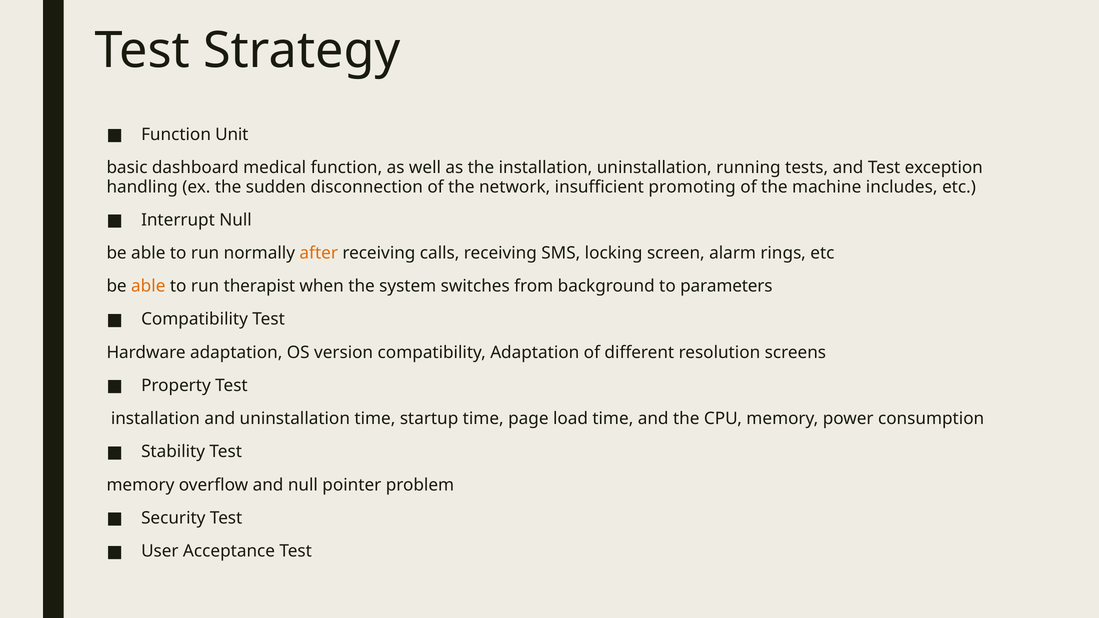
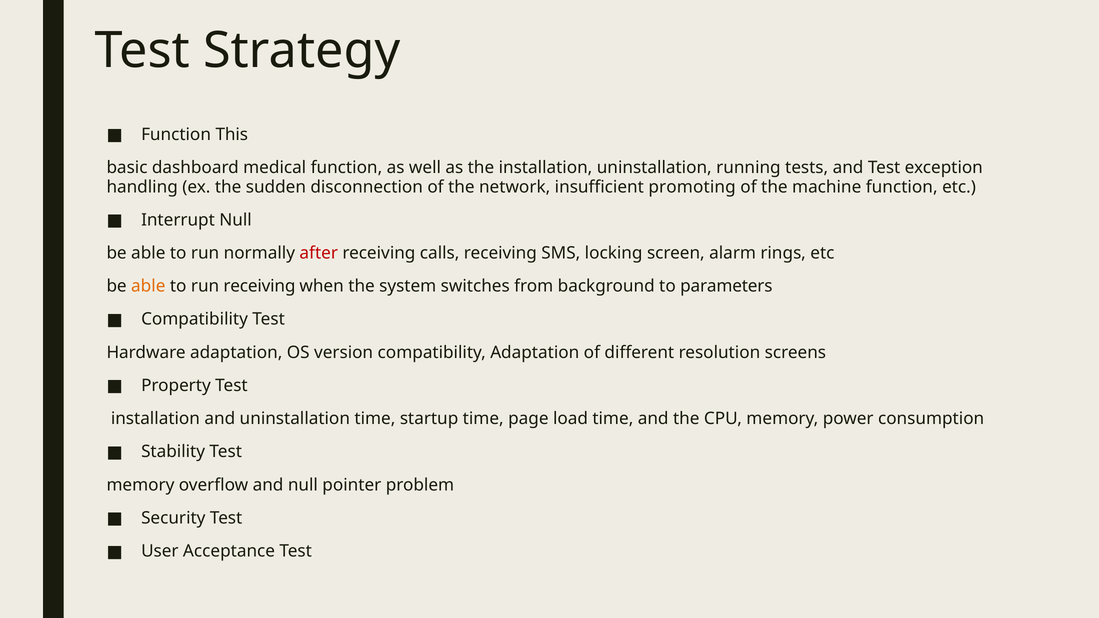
Unit: Unit -> This
machine includes: includes -> function
after colour: orange -> red
run therapist: therapist -> receiving
